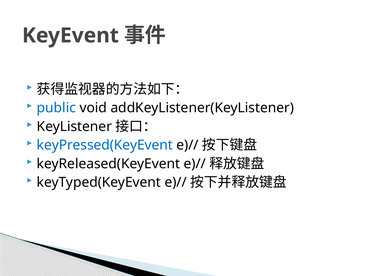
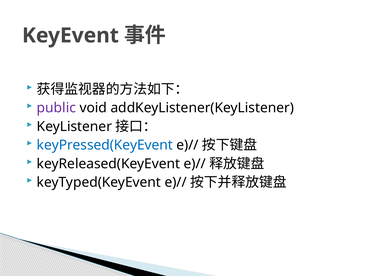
public colour: blue -> purple
